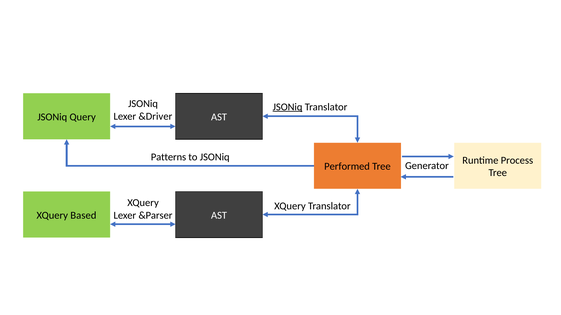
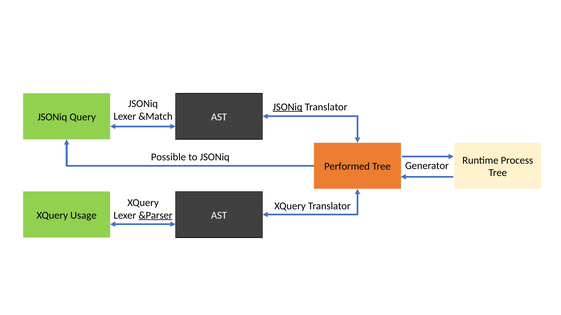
&Driver: &Driver -> &Match
Patterns: Patterns -> Possible
&Parser underline: none -> present
Based: Based -> Usage
